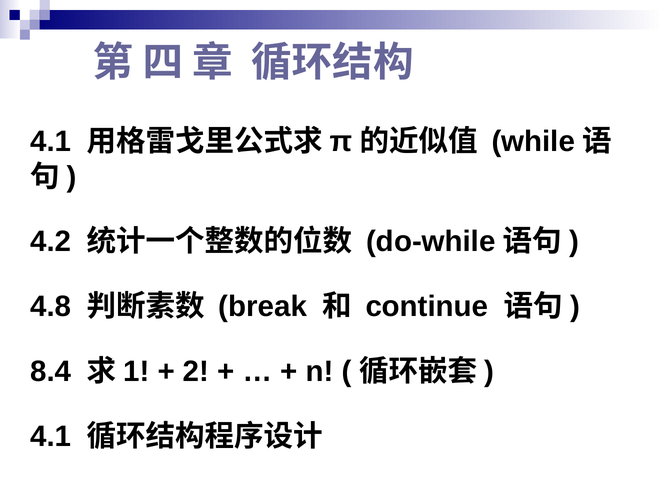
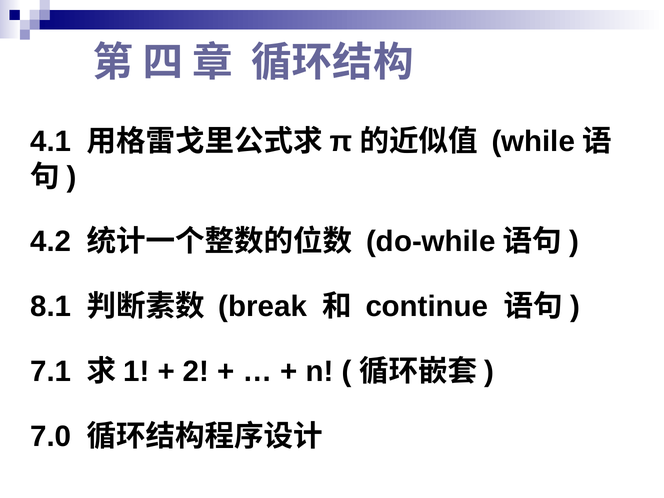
4.8: 4.8 -> 8.1
8.4: 8.4 -> 7.1
4.1 at (51, 437): 4.1 -> 7.0
